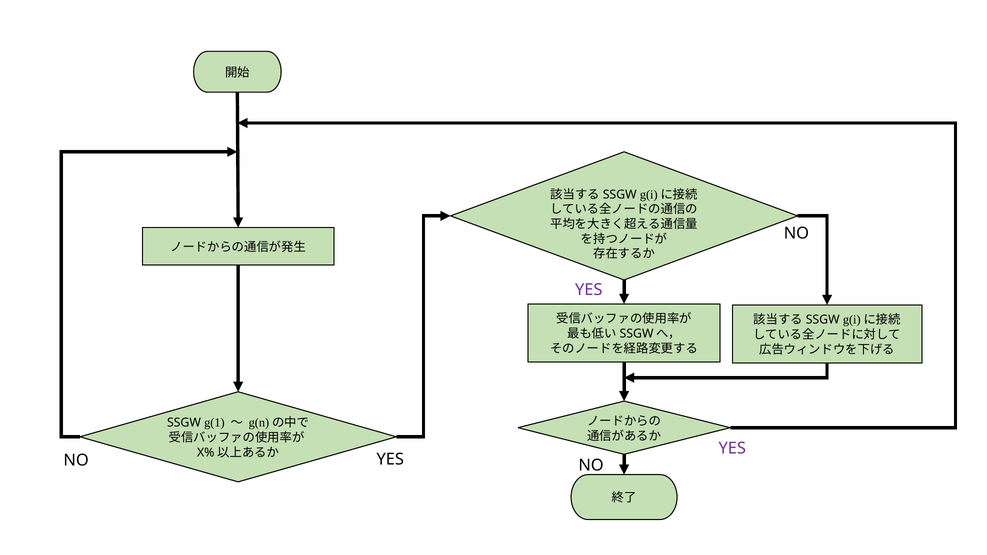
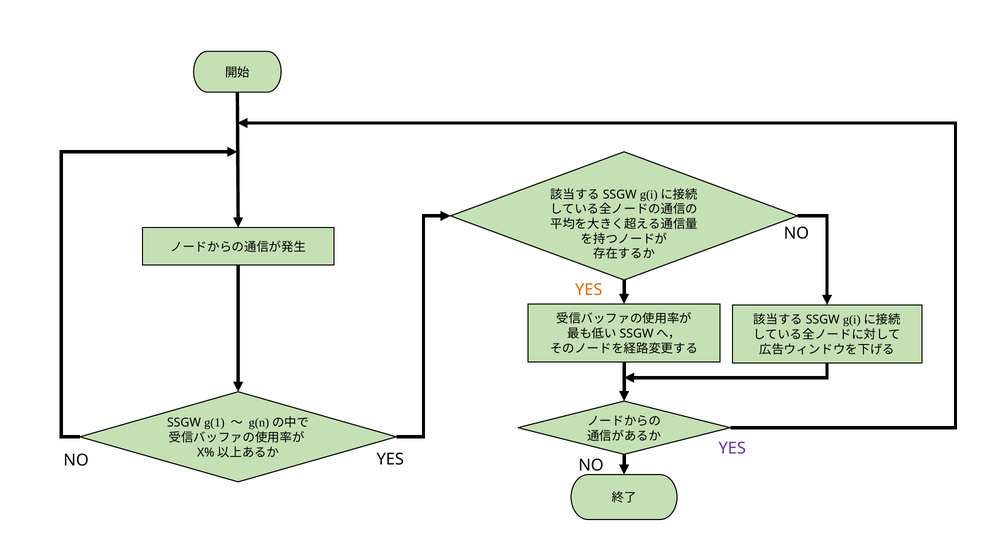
YES at (589, 290) colour: purple -> orange
